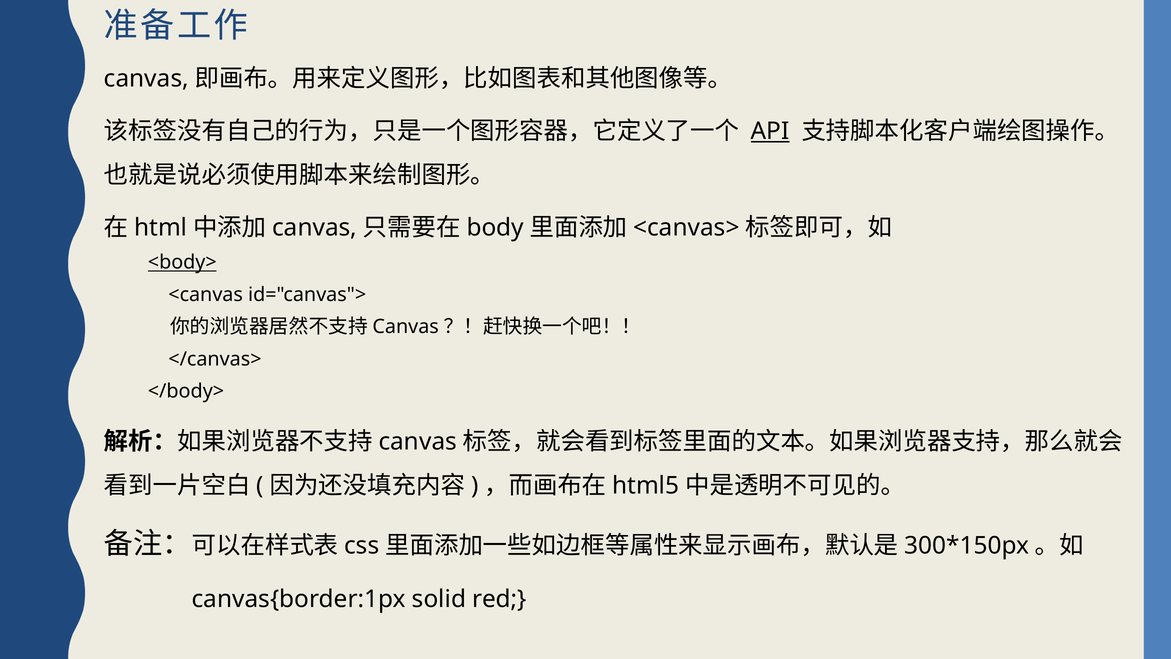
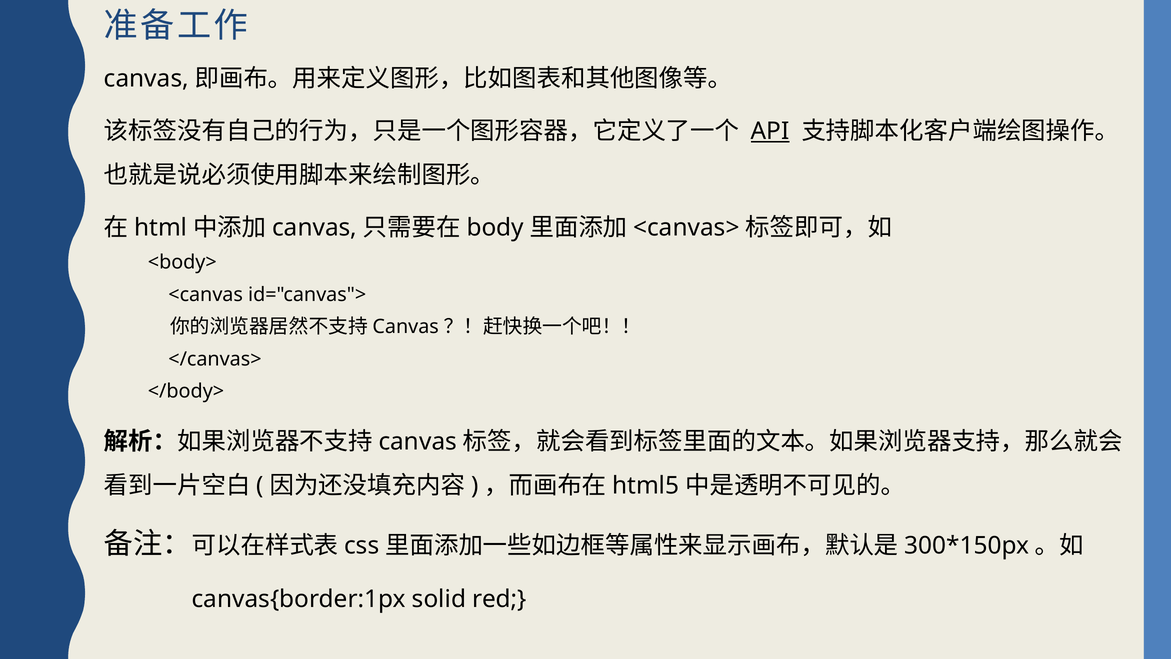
<body> underline: present -> none
